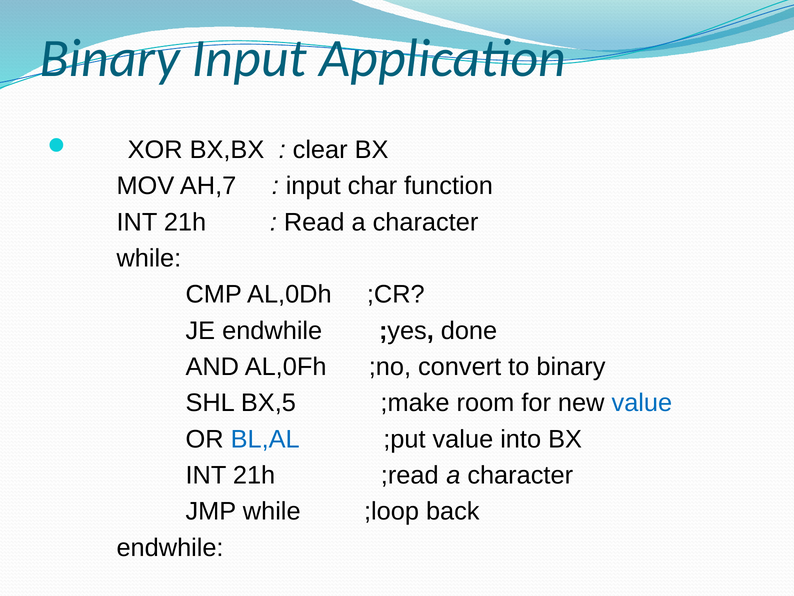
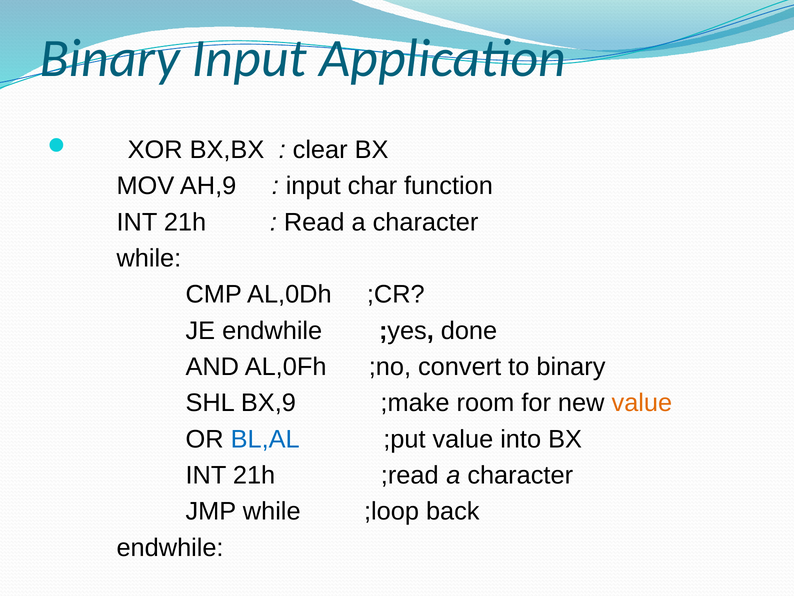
AH,7: AH,7 -> AH,9
BX,5: BX,5 -> BX,9
value at (642, 403) colour: blue -> orange
